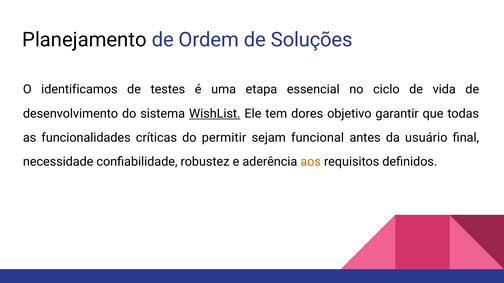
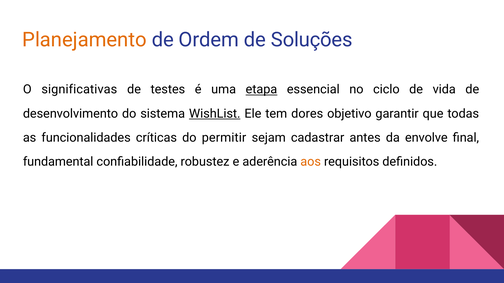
Planejamento colour: black -> orange
identificamos: identificamos -> significativas
etapa underline: none -> present
funcional: funcional -> cadastrar
usuário: usuário -> envolve
necessidade: necessidade -> fundamental
